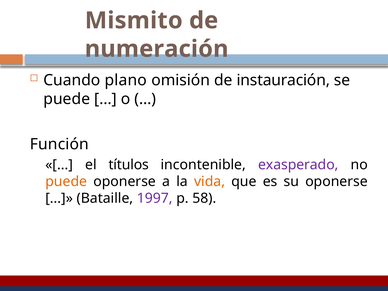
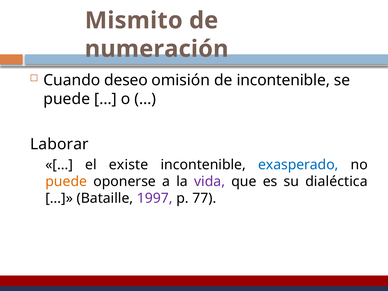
plano: plano -> deseo
de instauración: instauración -> incontenible
Función: Función -> Laborar
títulos: títulos -> existe
exasperado colour: purple -> blue
vida colour: orange -> purple
su oponerse: oponerse -> dialéctica
58: 58 -> 77
